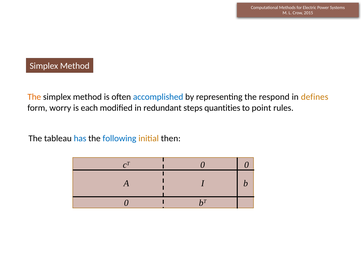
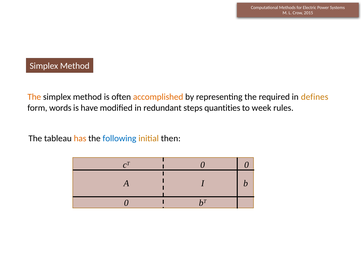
accomplished colour: blue -> orange
respond: respond -> required
worry: worry -> words
each: each -> have
point: point -> week
has colour: blue -> orange
